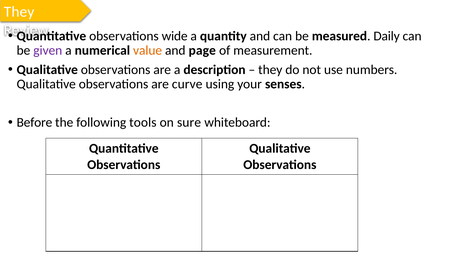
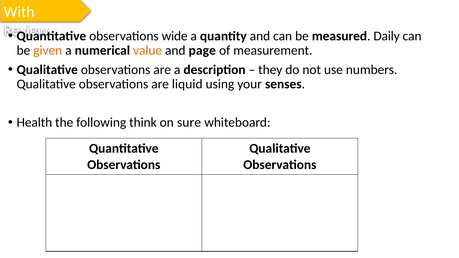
They at (19, 12): They -> With
given colour: purple -> orange
curve: curve -> liquid
Before: Before -> Health
tools: tools -> think
